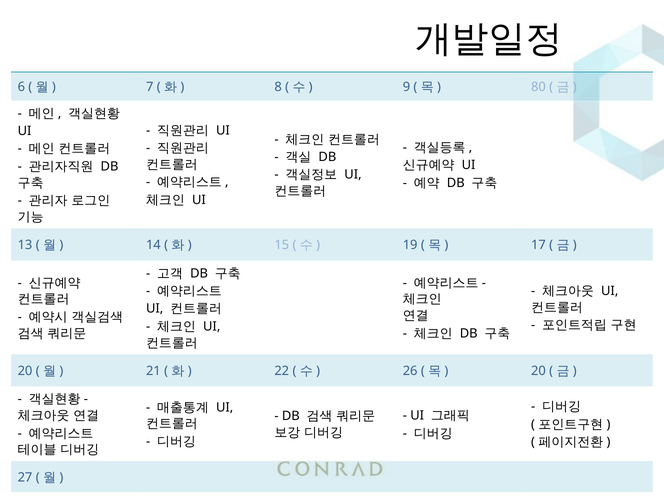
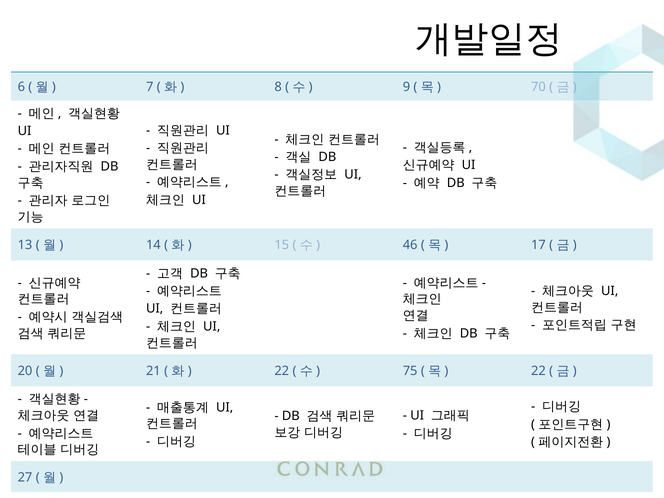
80: 80 -> 70
19: 19 -> 46
26: 26 -> 75
20 at (538, 371): 20 -> 22
